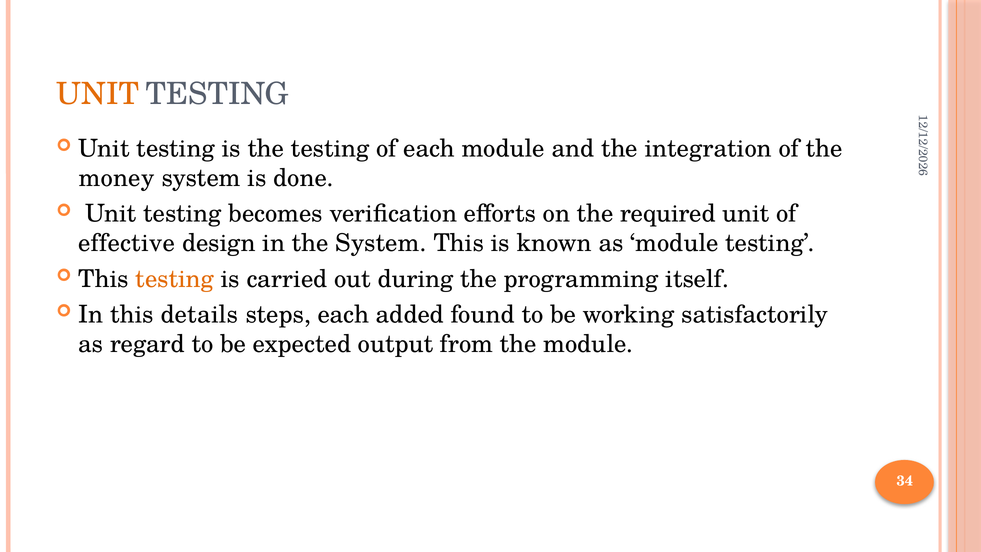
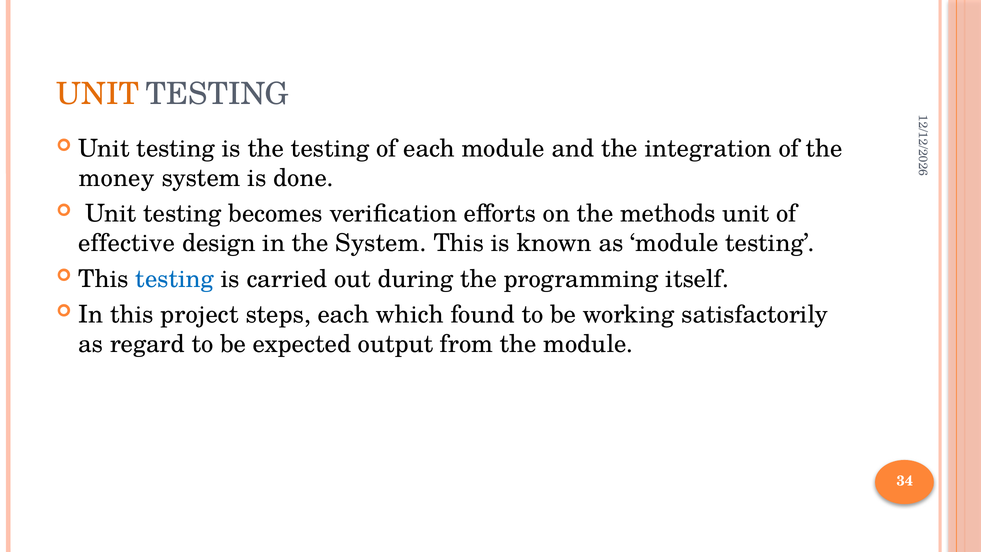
required: required -> methods
testing at (175, 279) colour: orange -> blue
details: details -> project
added: added -> which
